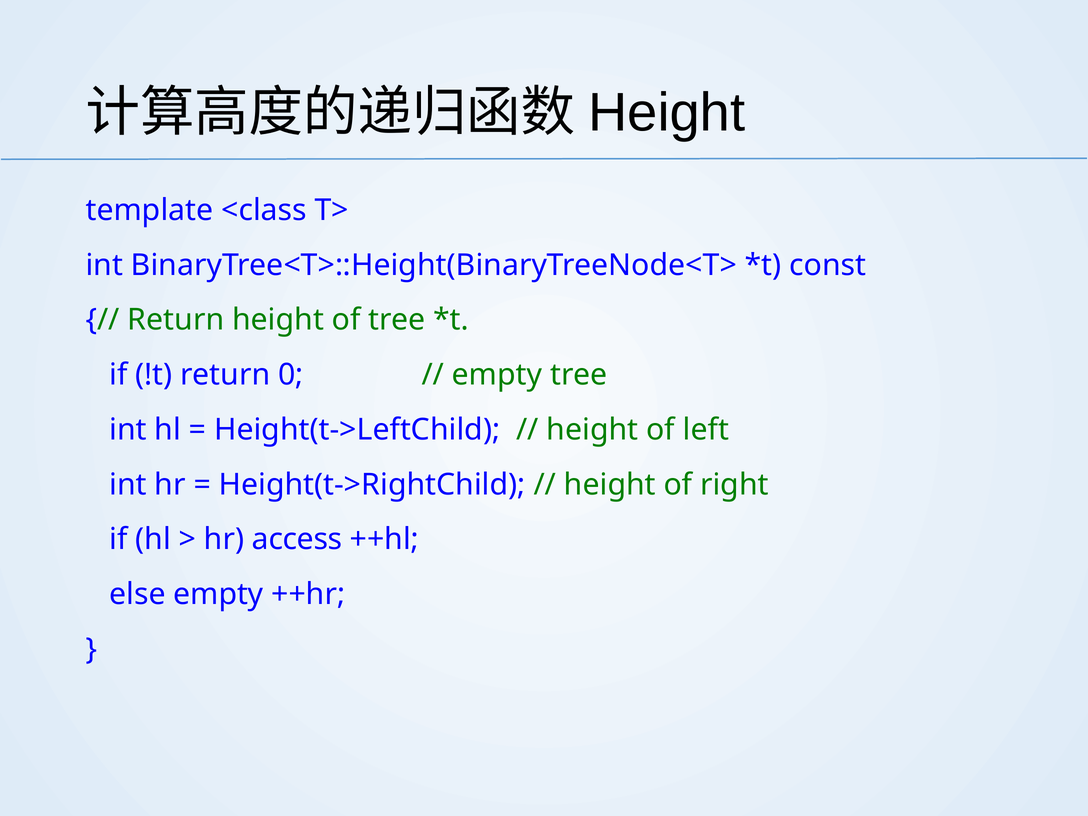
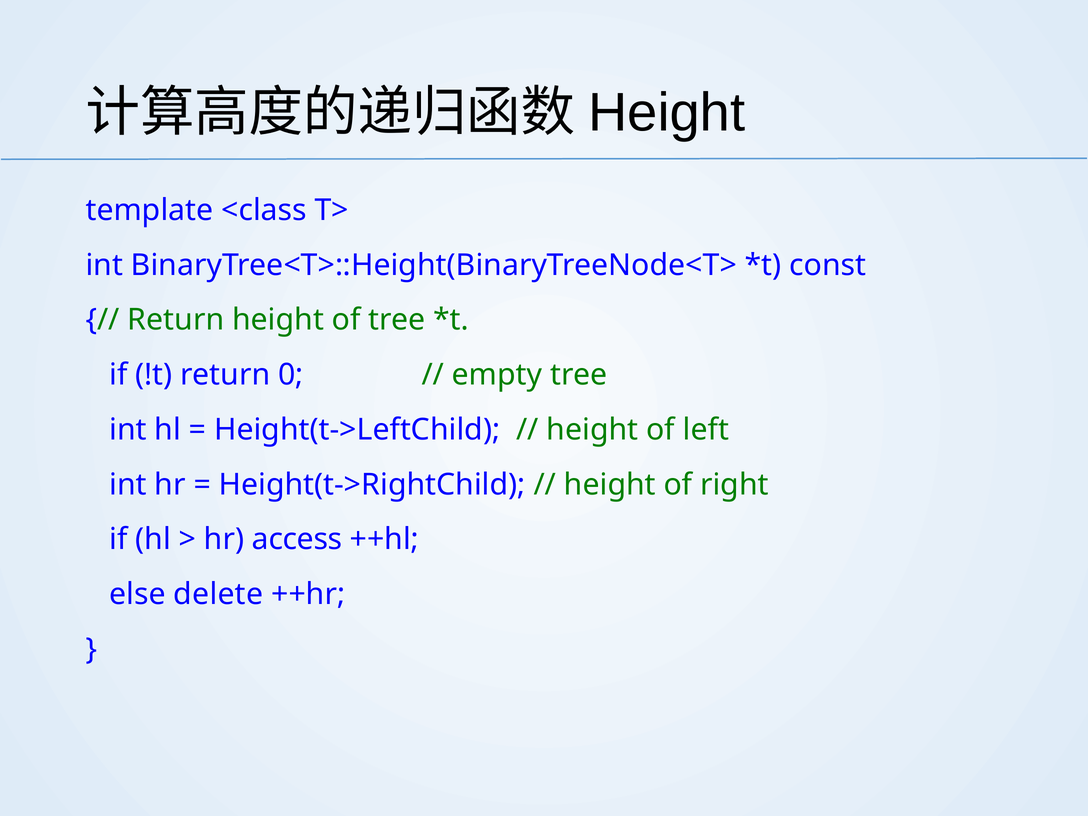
else empty: empty -> delete
